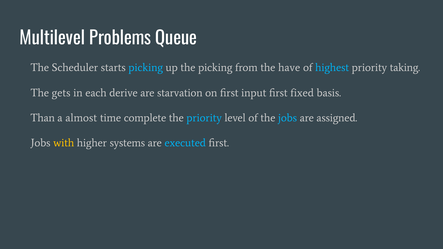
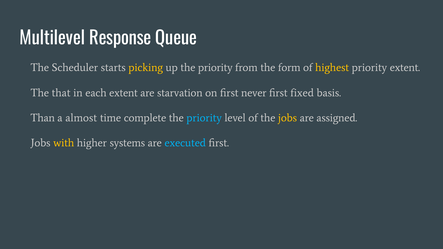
Problems: Problems -> Response
picking at (146, 68) colour: light blue -> yellow
up the picking: picking -> priority
have: have -> form
highest colour: light blue -> yellow
priority taking: taking -> extent
gets: gets -> that
each derive: derive -> extent
input: input -> never
jobs at (288, 118) colour: light blue -> yellow
